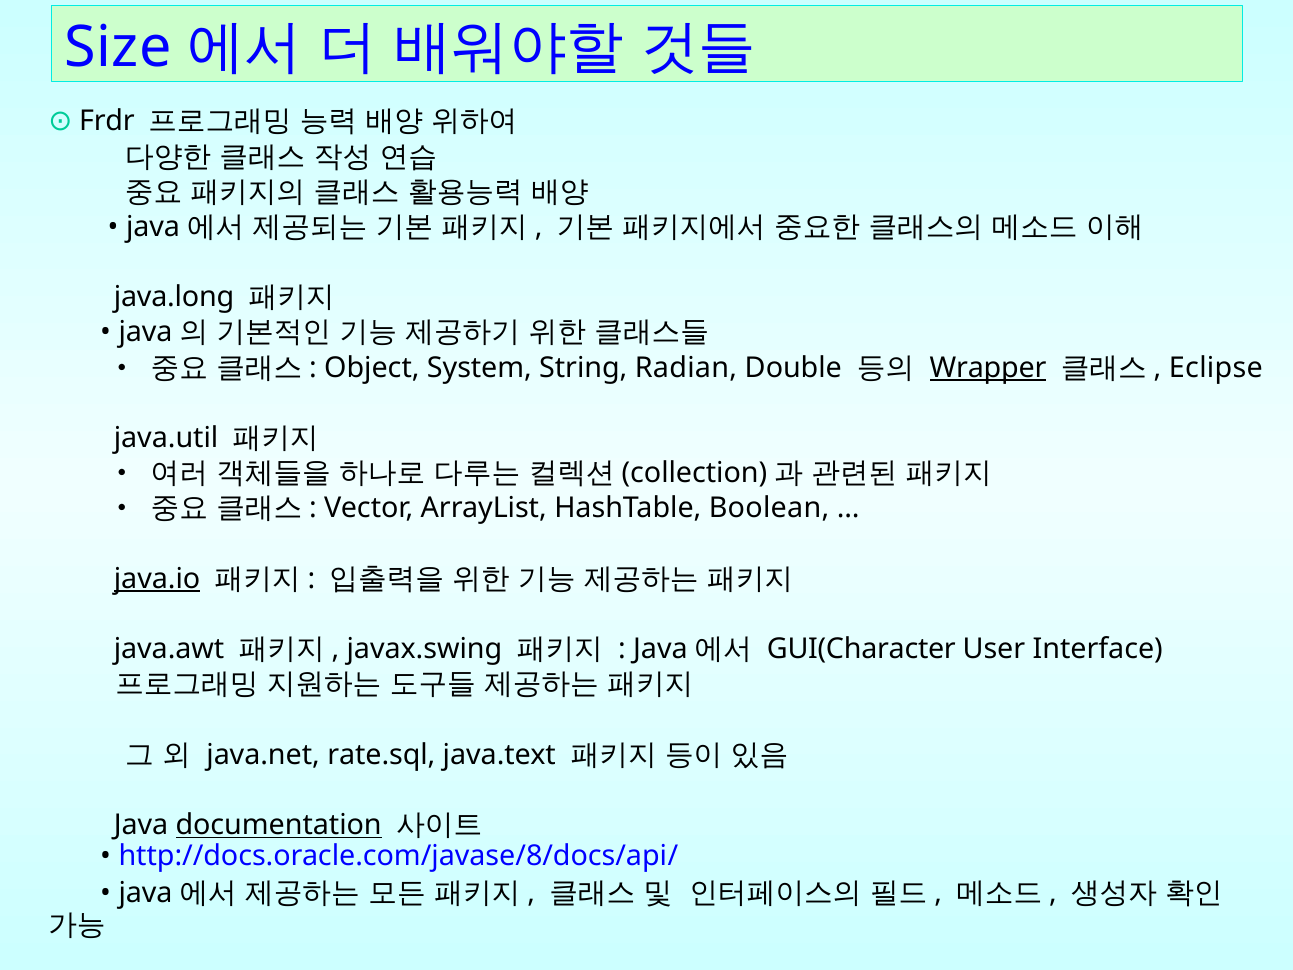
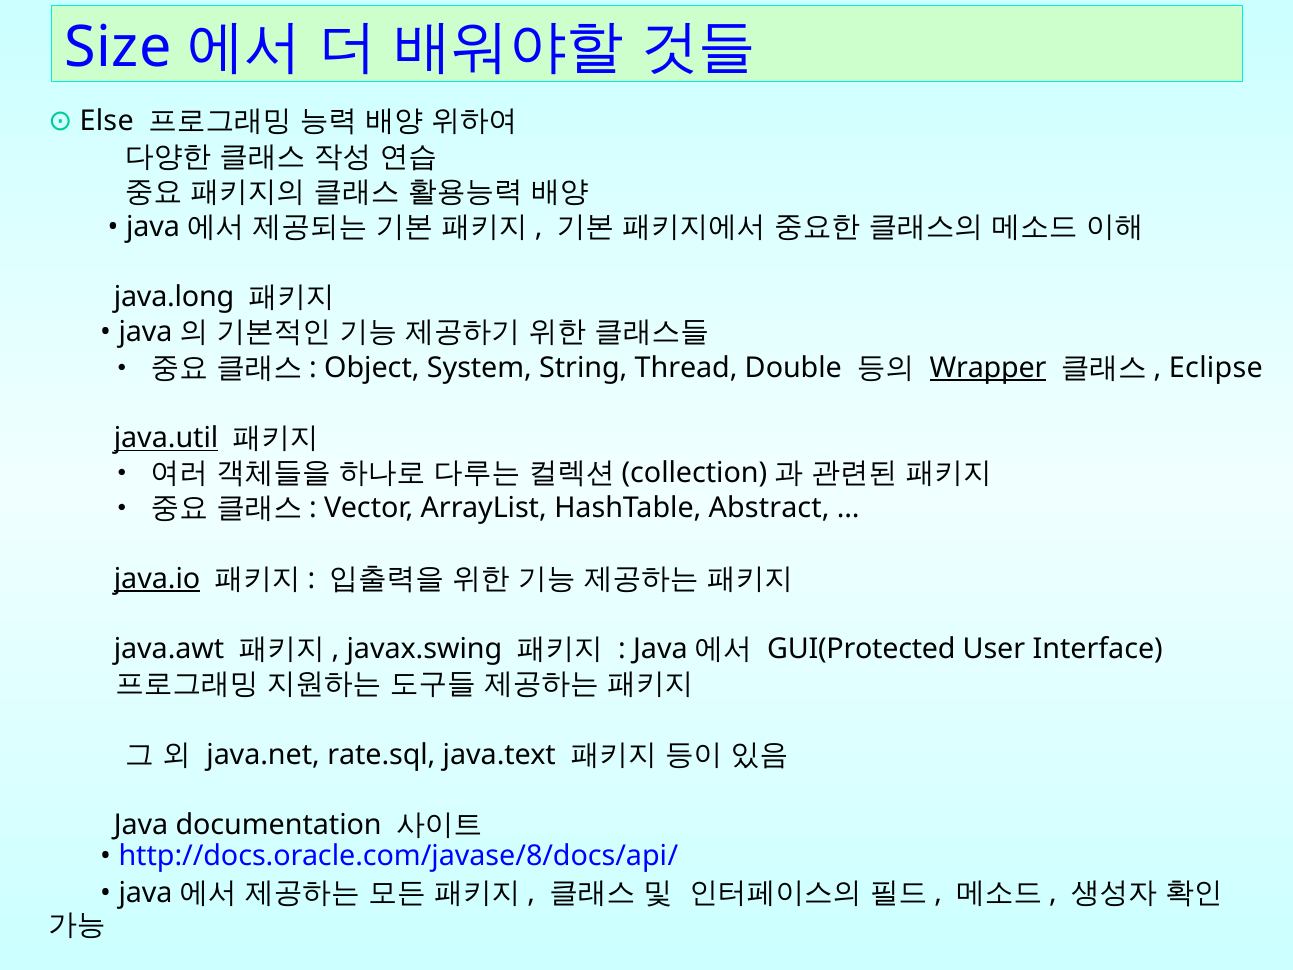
Frdr: Frdr -> Else
Radian: Radian -> Thread
java.util underline: none -> present
Boolean: Boolean -> Abstract
GUI(Character: GUI(Character -> GUI(Protected
documentation underline: present -> none
